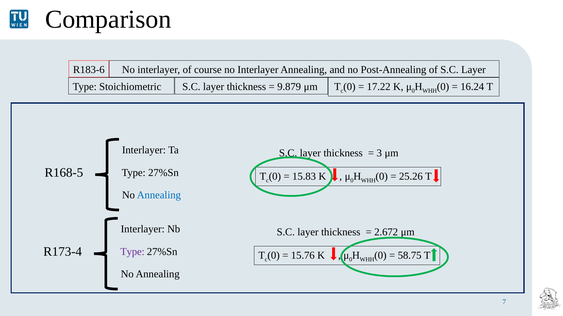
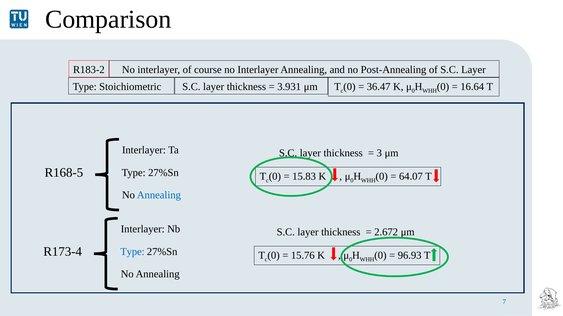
R183-6: R183-6 -> R183-2
9.879: 9.879 -> 3.931
17.22: 17.22 -> 36.47
16.24: 16.24 -> 16.64
25.26: 25.26 -> 64.07
Type at (132, 252) colour: purple -> blue
58.75: 58.75 -> 96.93
